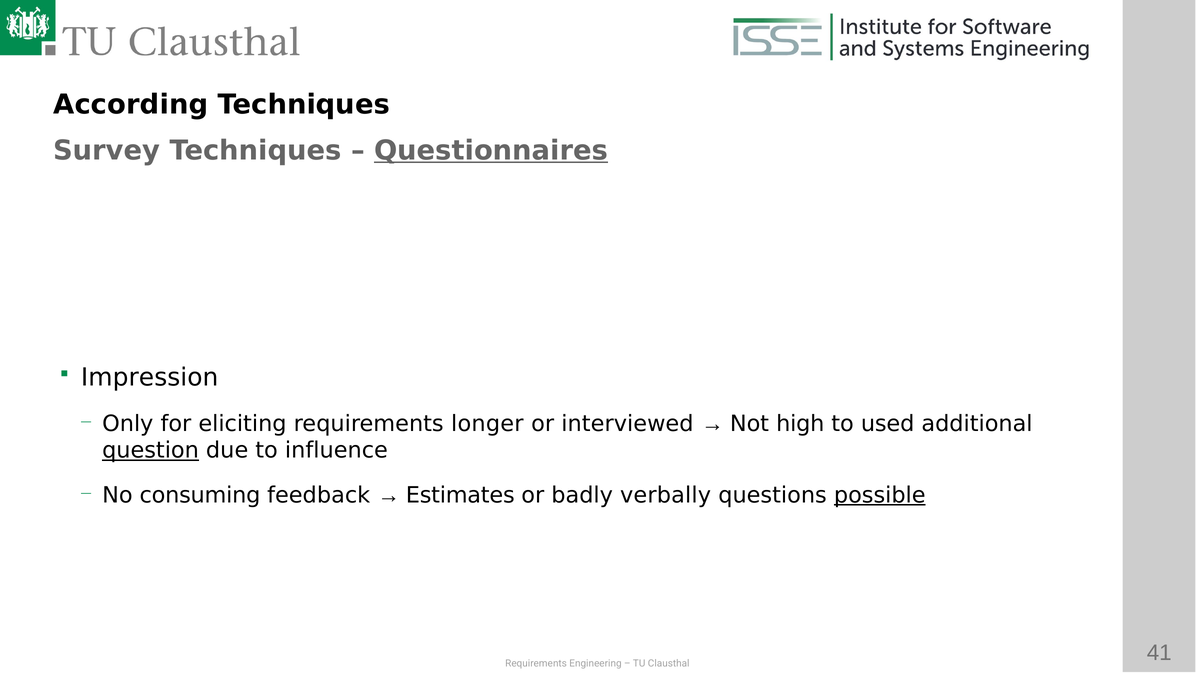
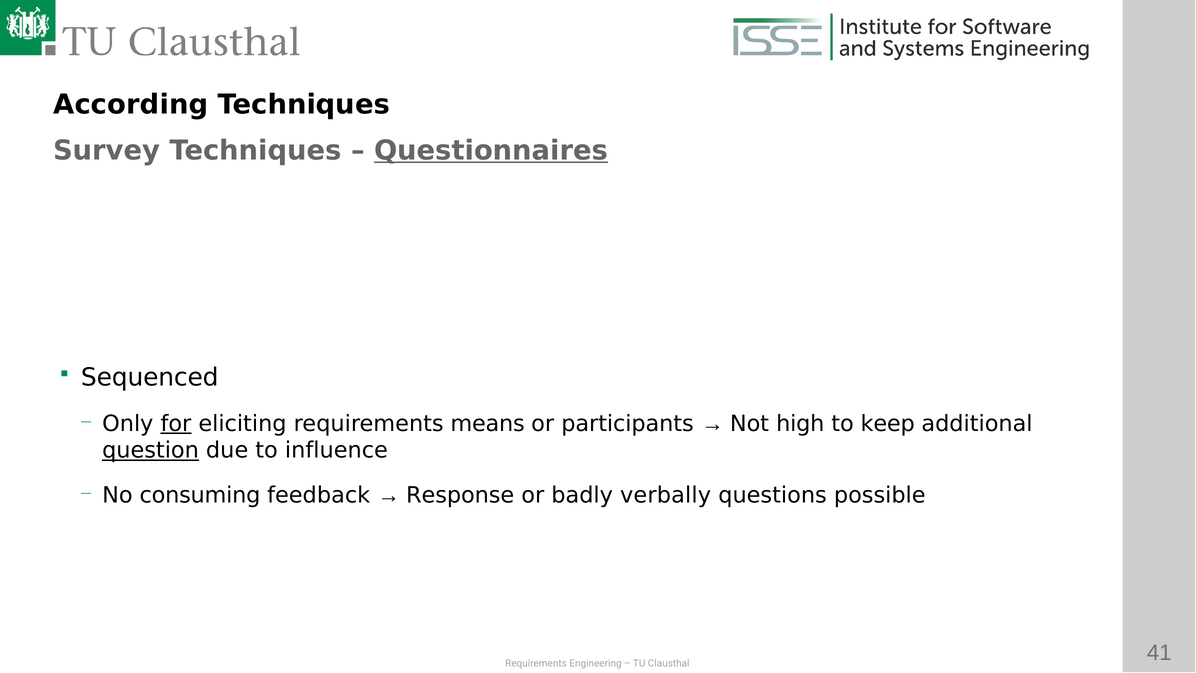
Impression: Impression -> Sequenced
for underline: none -> present
longer: longer -> means
interviewed: interviewed -> participants
used: used -> keep
Estimates: Estimates -> Response
possible underline: present -> none
